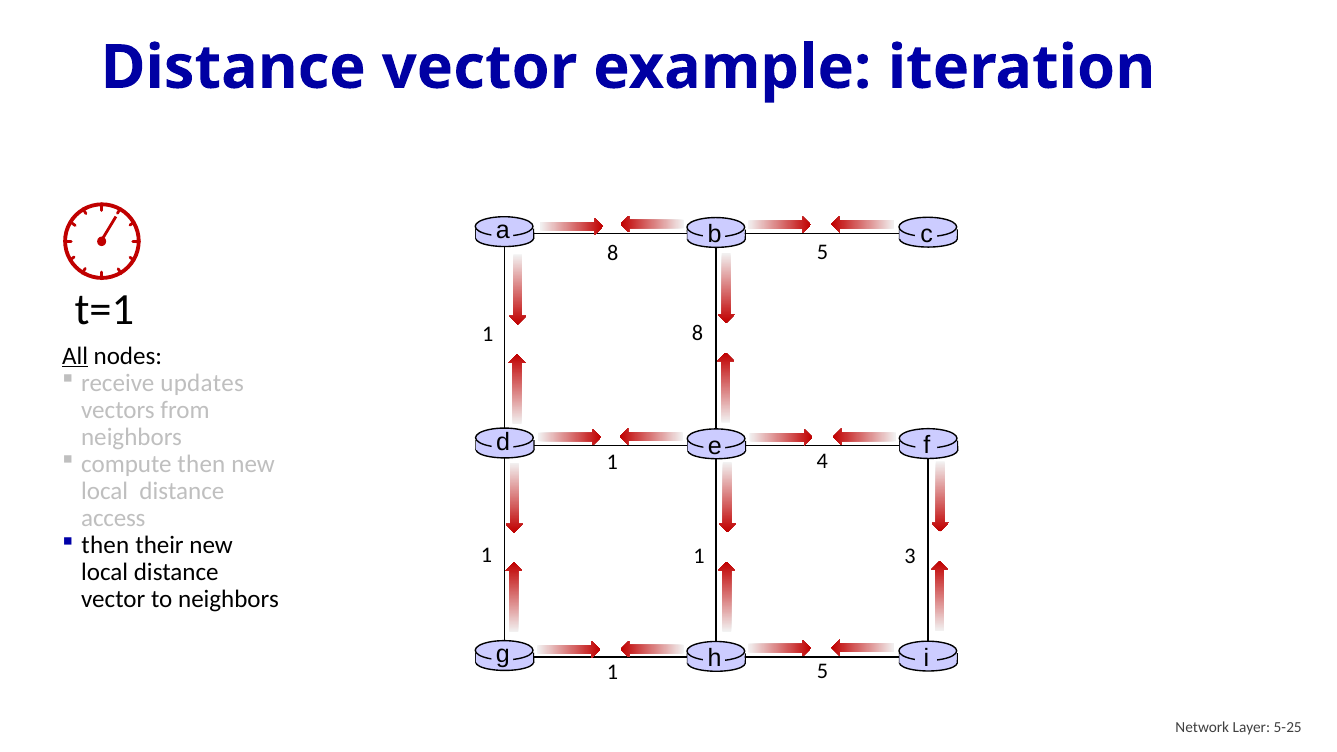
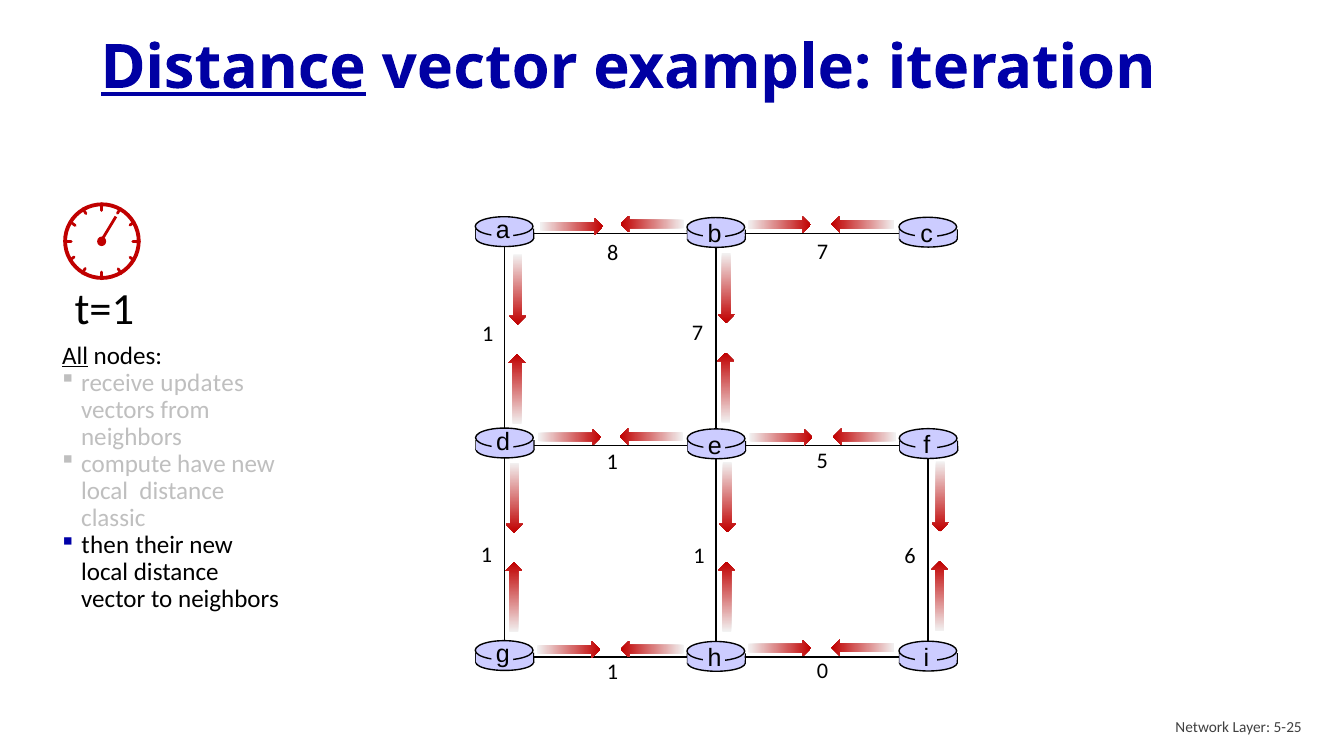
Distance at (233, 68) underline: none -> present
8 5: 5 -> 7
1 8: 8 -> 7
compute then: then -> have
4: 4 -> 5
access: access -> classic
3: 3 -> 6
1 5: 5 -> 0
